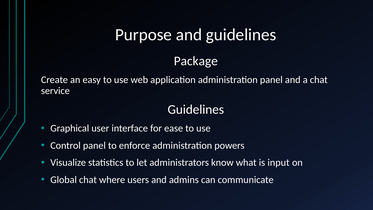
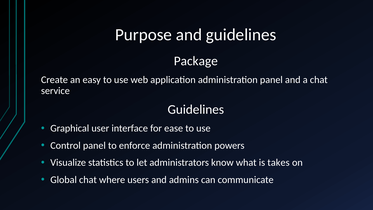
input: input -> takes
